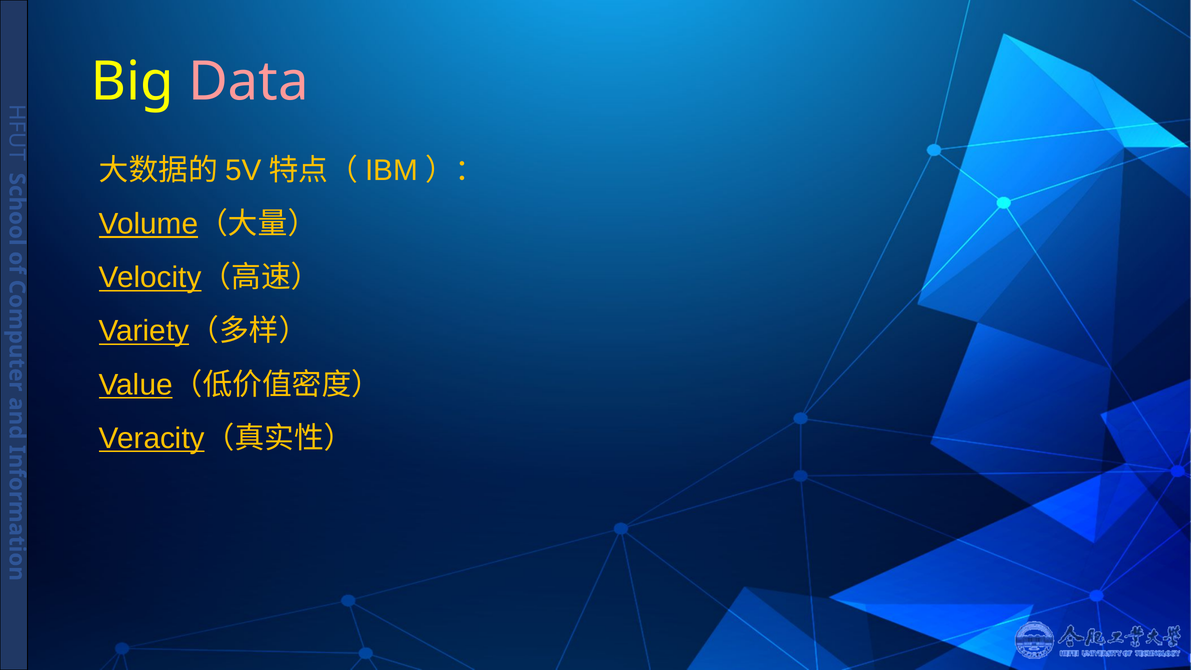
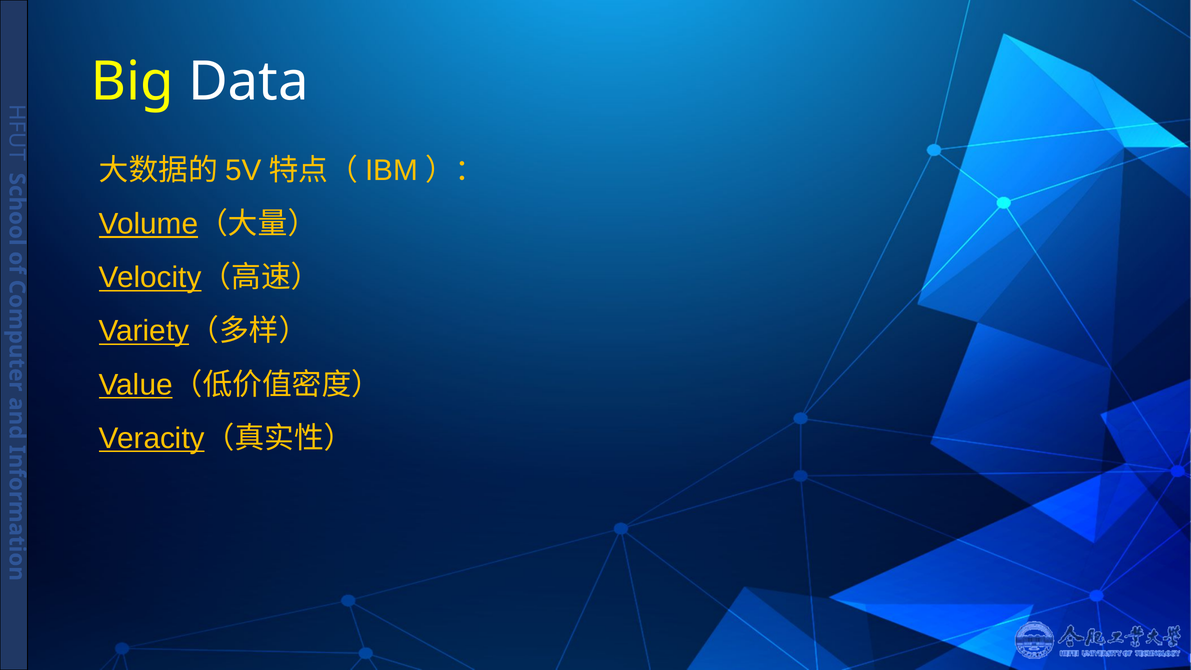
Data colour: pink -> white
